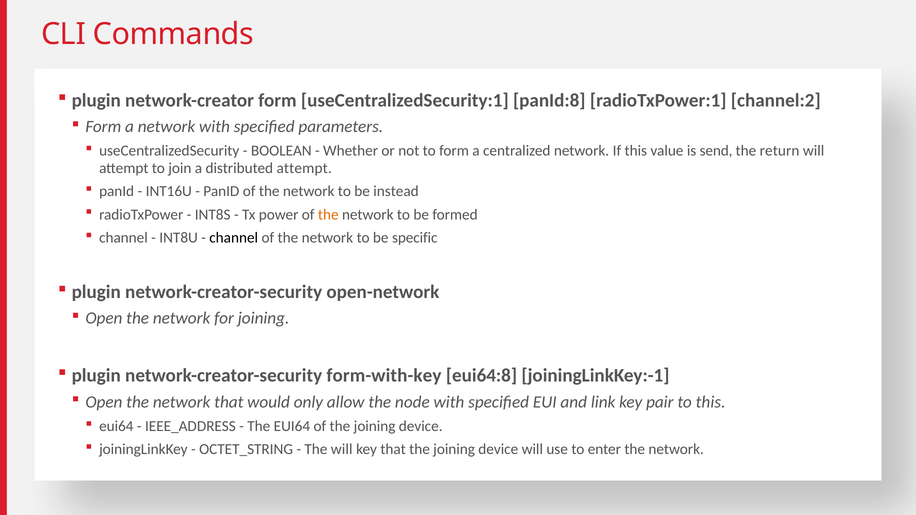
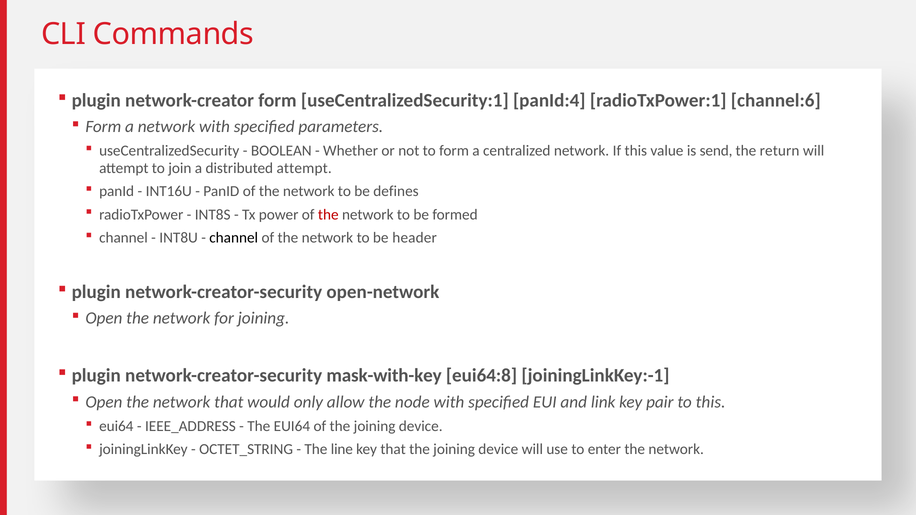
panId:8: panId:8 -> panId:4
channel:2: channel:2 -> channel:6
instead: instead -> defines
the at (328, 215) colour: orange -> red
specific: specific -> header
form-with-key: form-with-key -> mask-with-key
The will: will -> line
